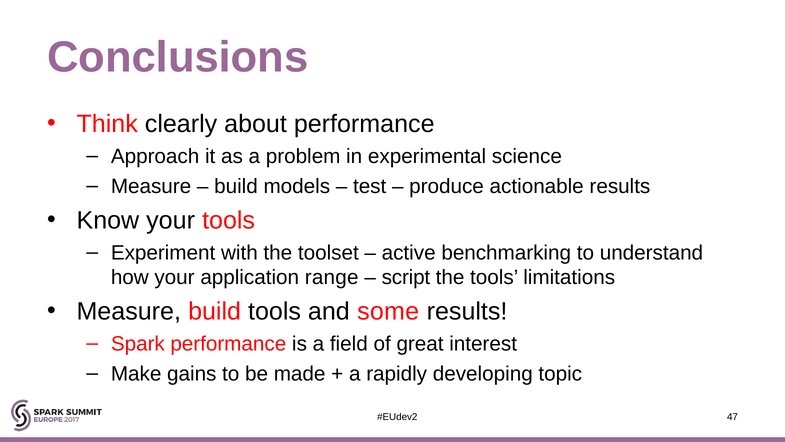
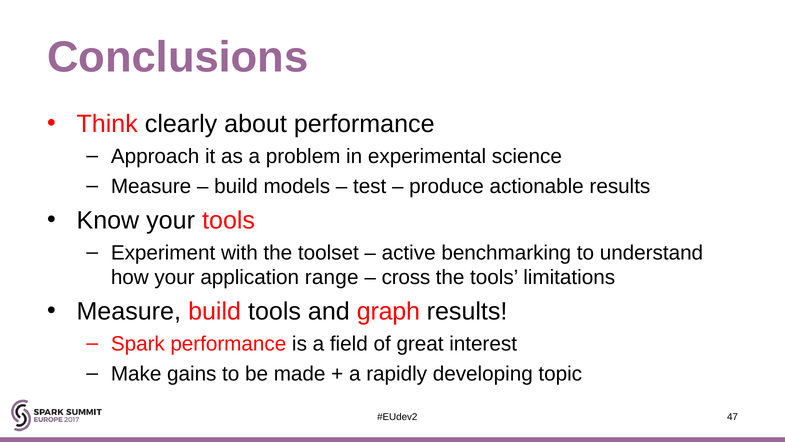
script: script -> cross
some: some -> graph
